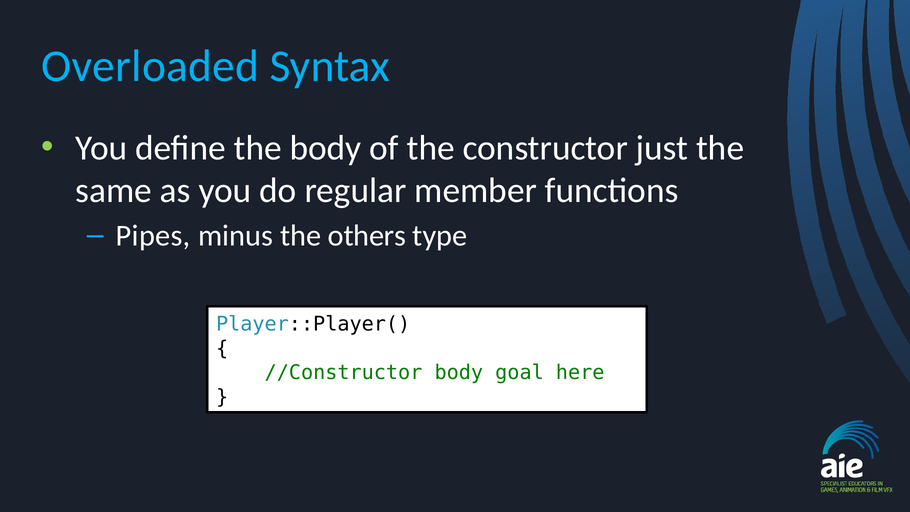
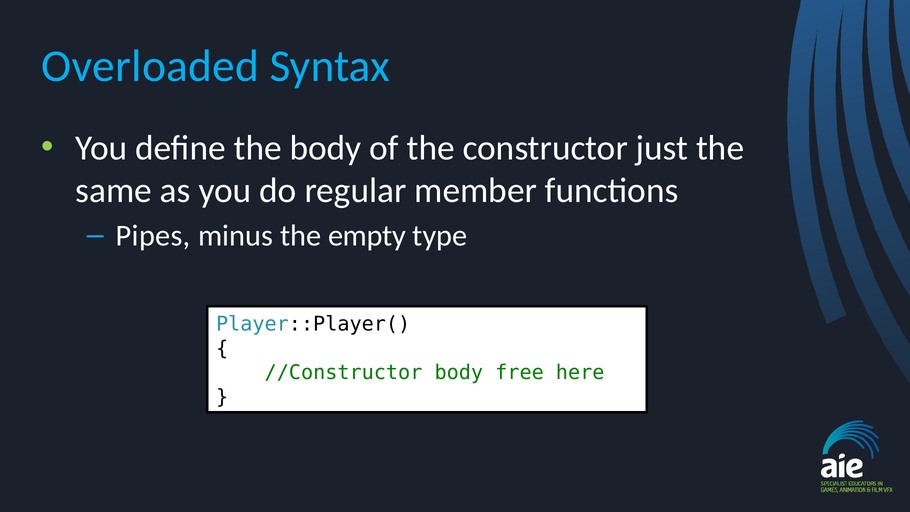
others: others -> empty
goal: goal -> free
